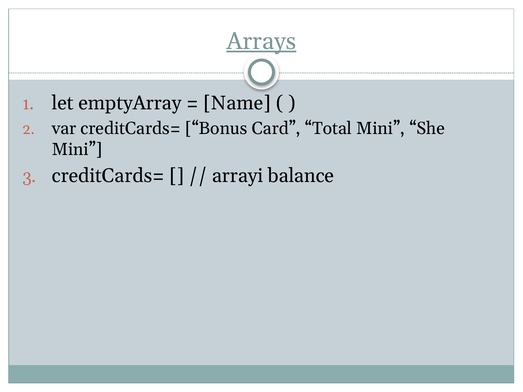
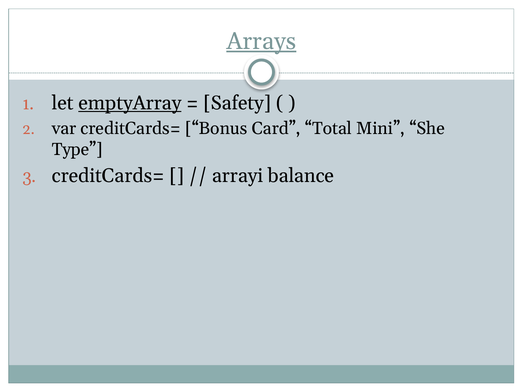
emptyArray underline: none -> present
Name: Name -> Safety
Mini at (77, 150): Mini -> Type
